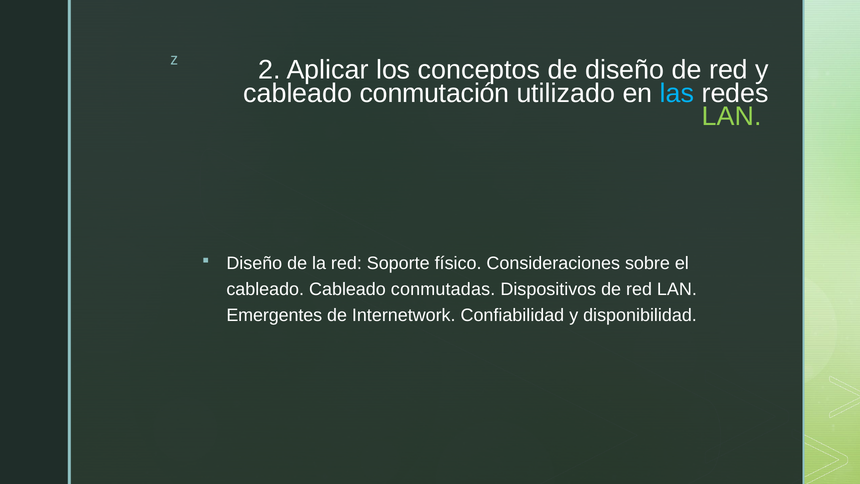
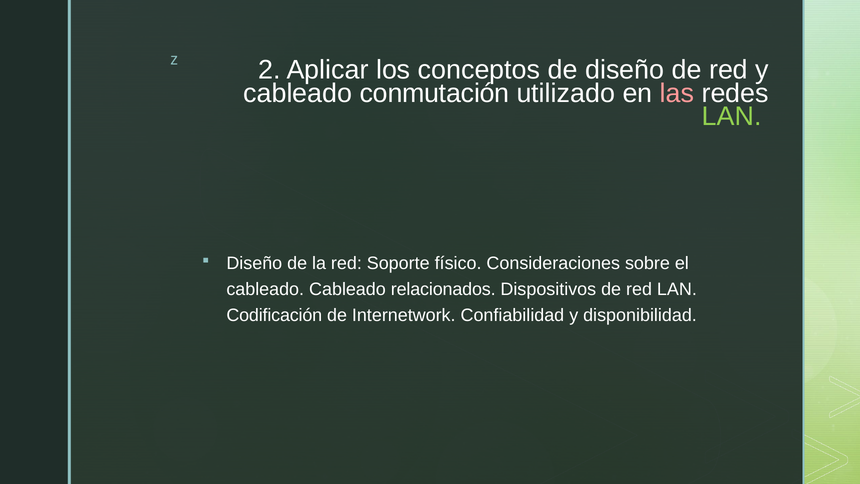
las colour: light blue -> pink
conmutadas: conmutadas -> relacionados
Emergentes: Emergentes -> Codificación
